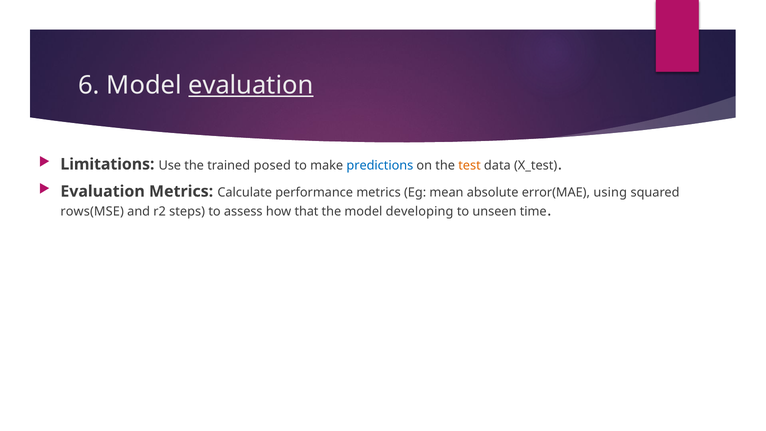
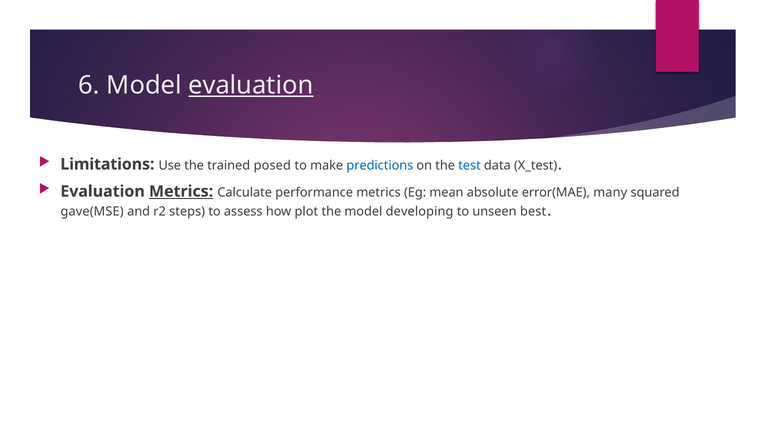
test colour: orange -> blue
Metrics at (181, 191) underline: none -> present
using: using -> many
rows(MSE: rows(MSE -> gave(MSE
that: that -> plot
time: time -> best
